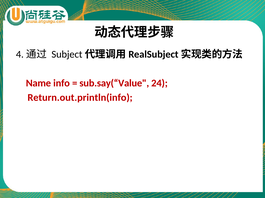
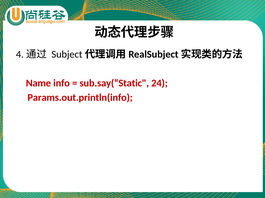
sub.say(“Value: sub.say(“Value -> sub.say(“Static
Return.out.println(info: Return.out.println(info -> Params.out.println(info
